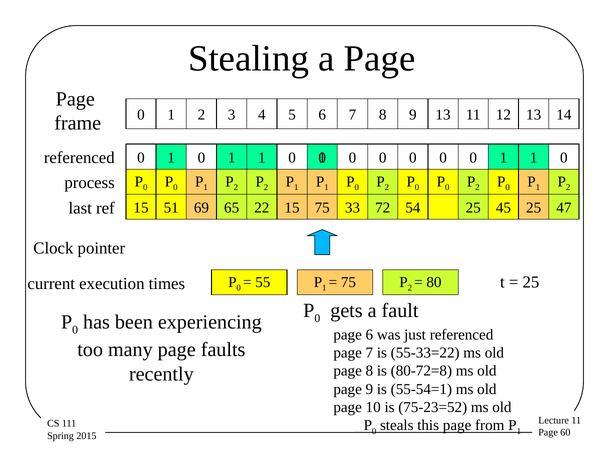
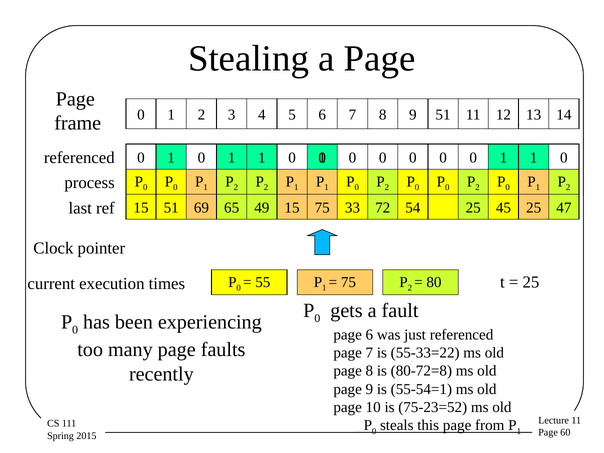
9 13: 13 -> 51
22: 22 -> 49
